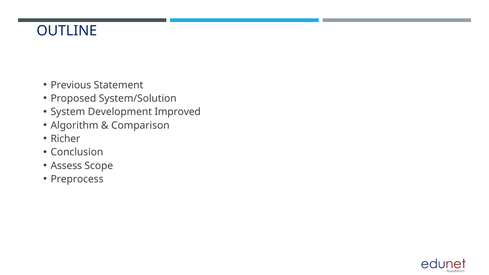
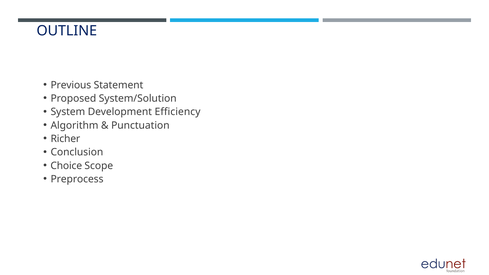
Improved: Improved -> Efficiency
Comparison: Comparison -> Punctuation
Assess: Assess -> Choice
